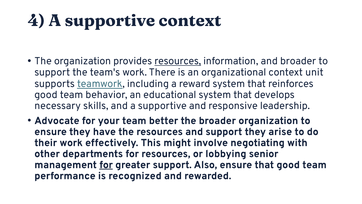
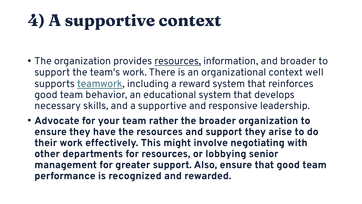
unit: unit -> well
better: better -> rather
for at (106, 164) underline: present -> none
